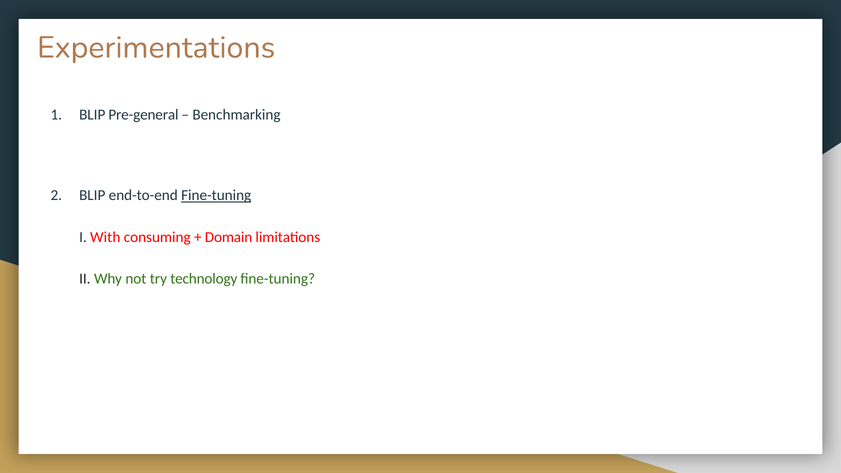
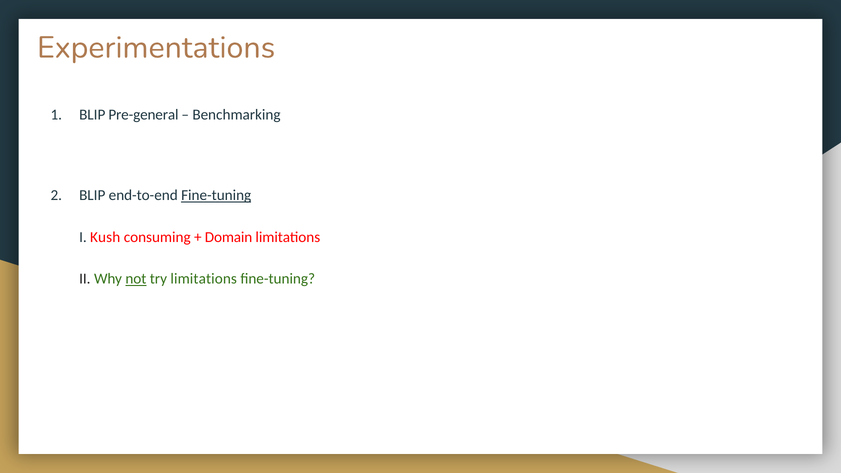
With: With -> Kush
not underline: none -> present
try technology: technology -> limitations
